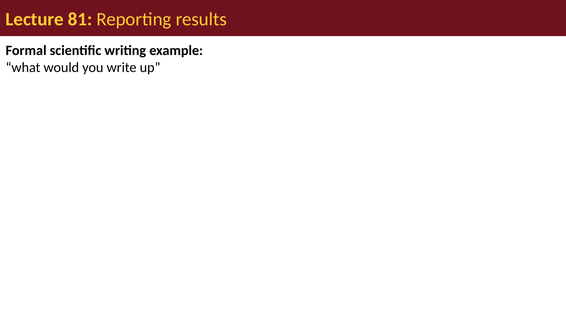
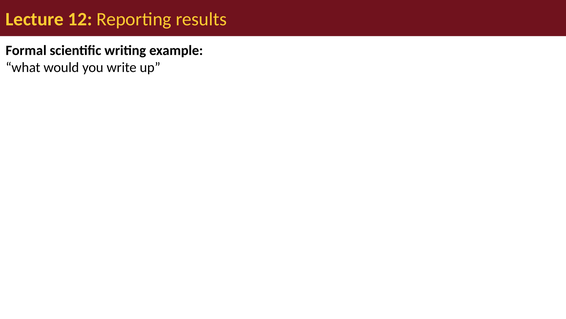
81: 81 -> 12
